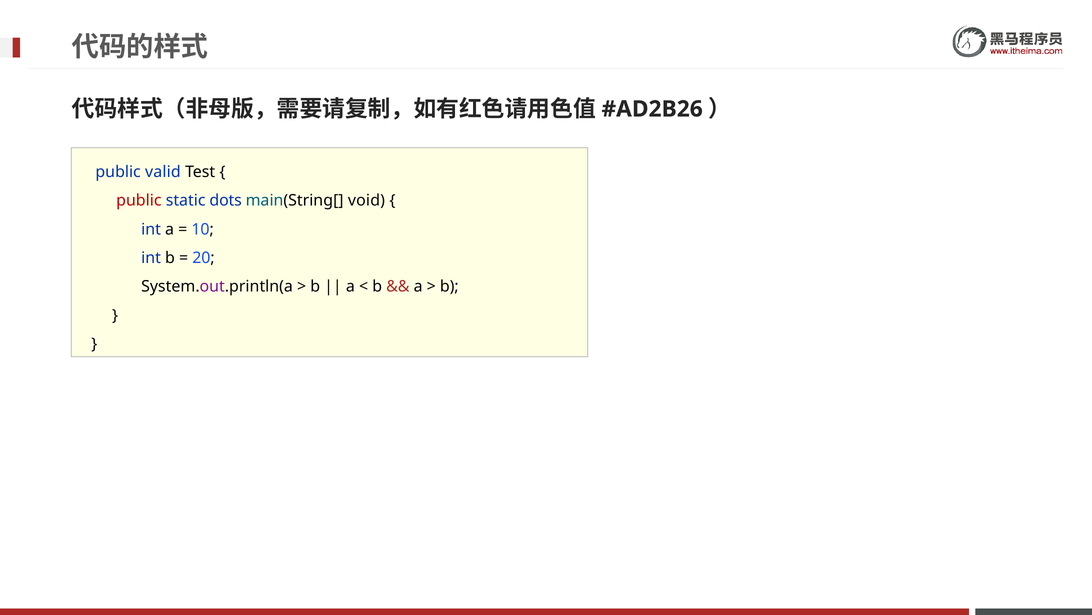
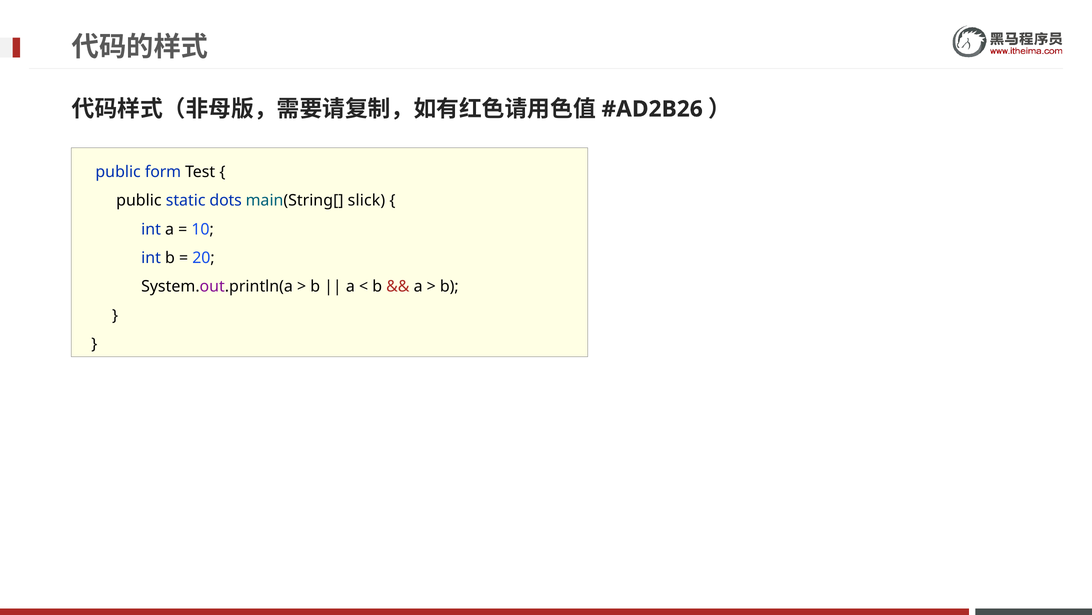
valid: valid -> form
public at (139, 200) colour: red -> black
void: void -> slick
